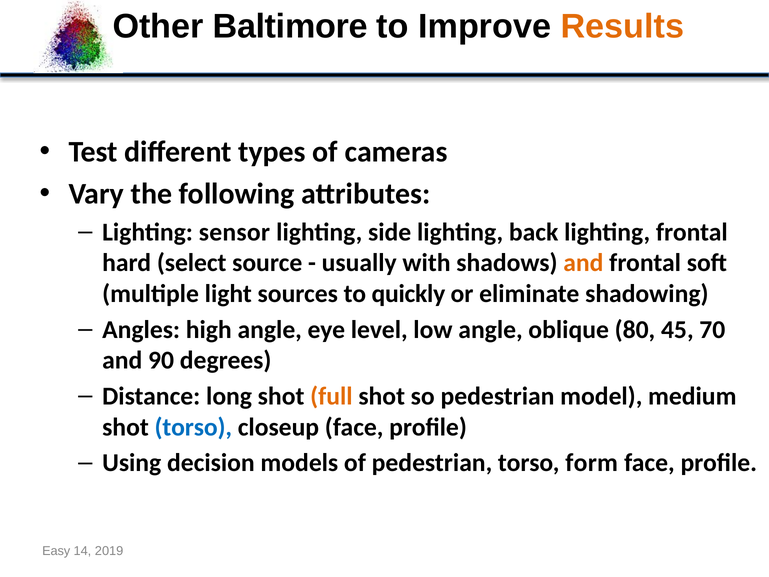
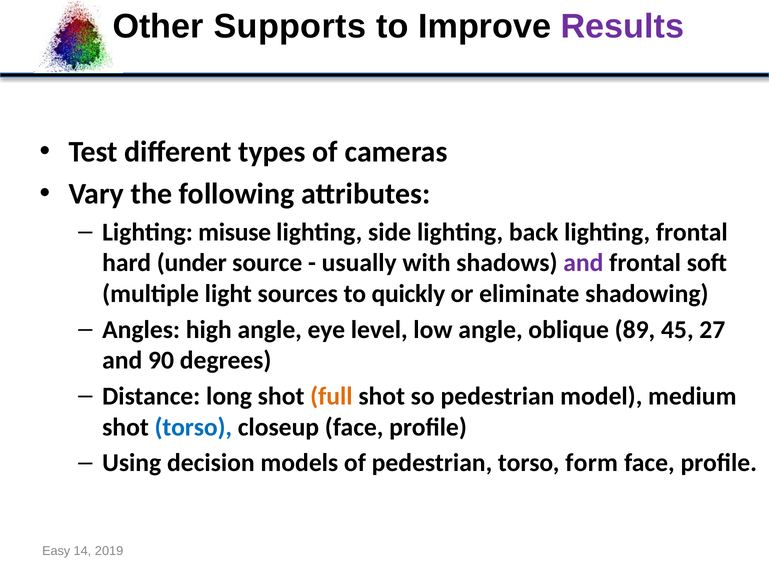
Baltimore: Baltimore -> Supports
Results colour: orange -> purple
sensor: sensor -> misuse
select: select -> under
and at (583, 263) colour: orange -> purple
80: 80 -> 89
70: 70 -> 27
